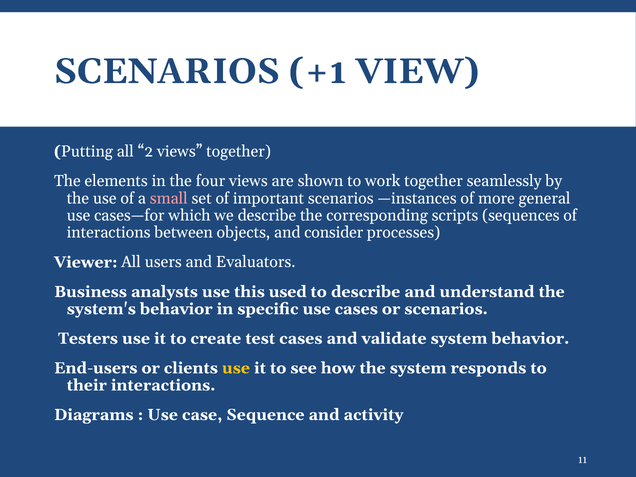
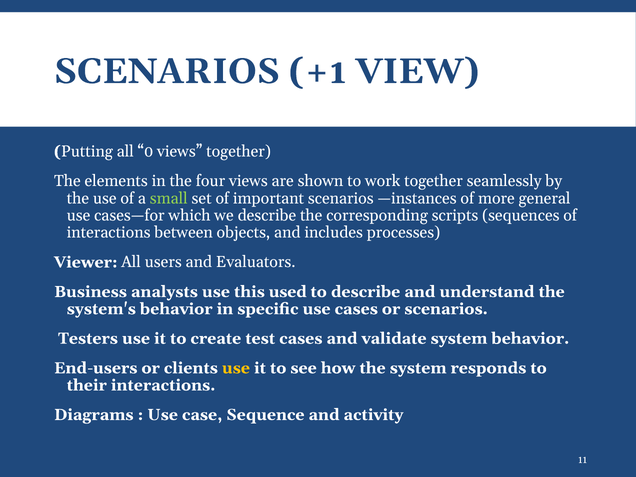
2: 2 -> 0
small colour: pink -> light green
consider: consider -> includes
